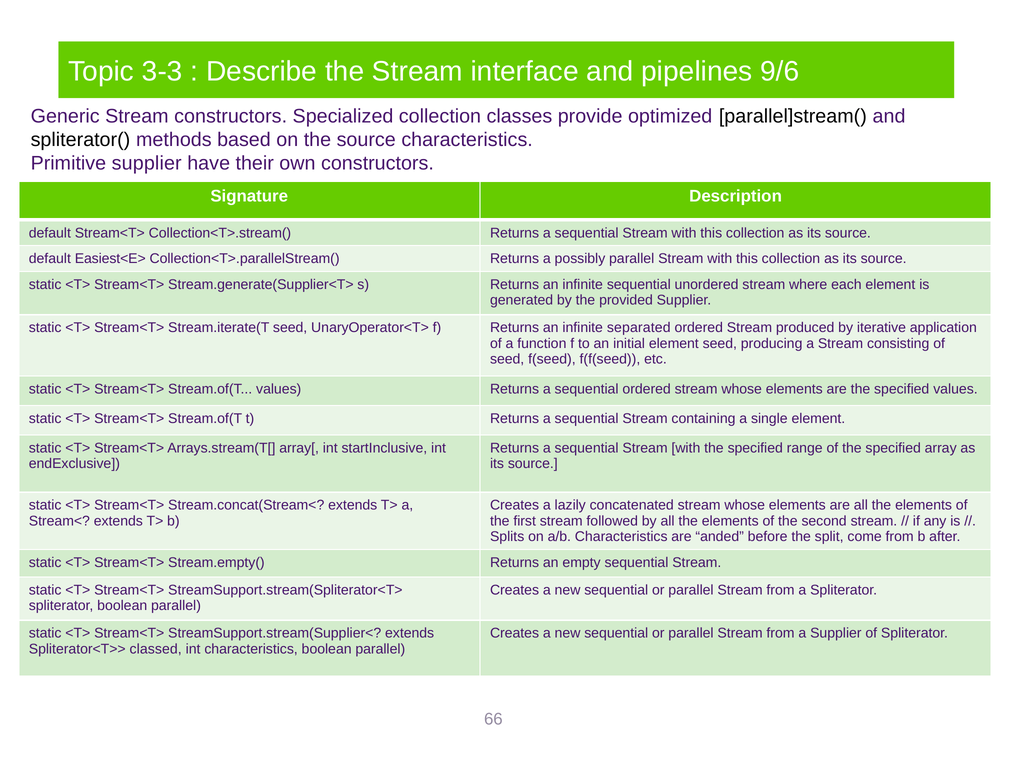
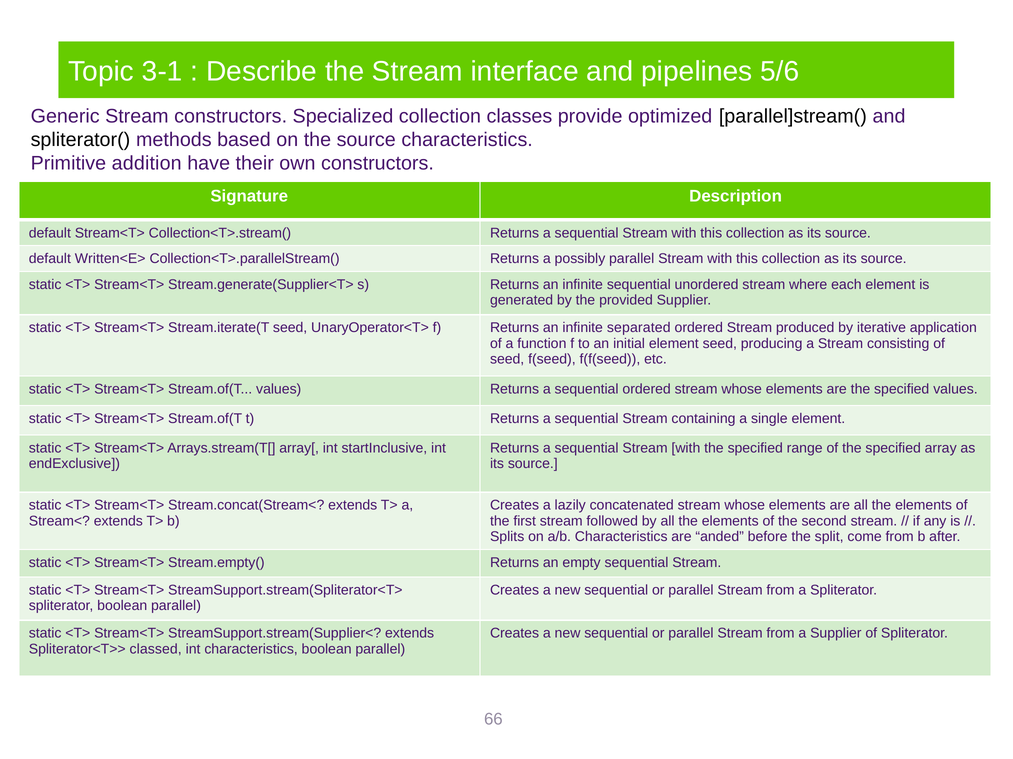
3-3: 3-3 -> 3-1
9/6: 9/6 -> 5/6
Primitive supplier: supplier -> addition
Easiest<E>: Easiest<E> -> Written<E>
